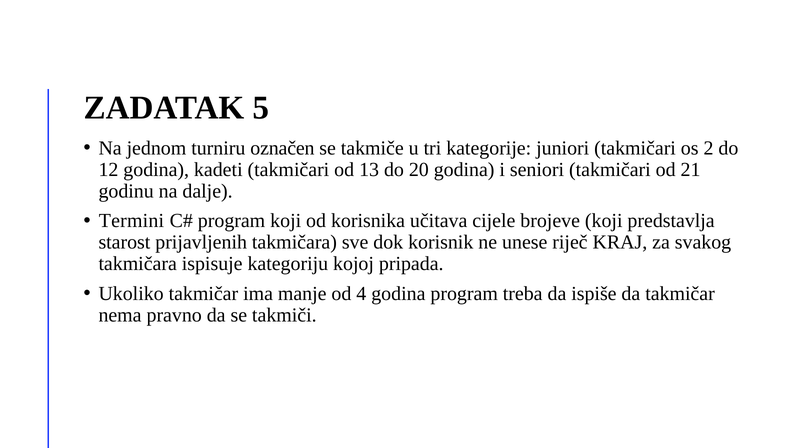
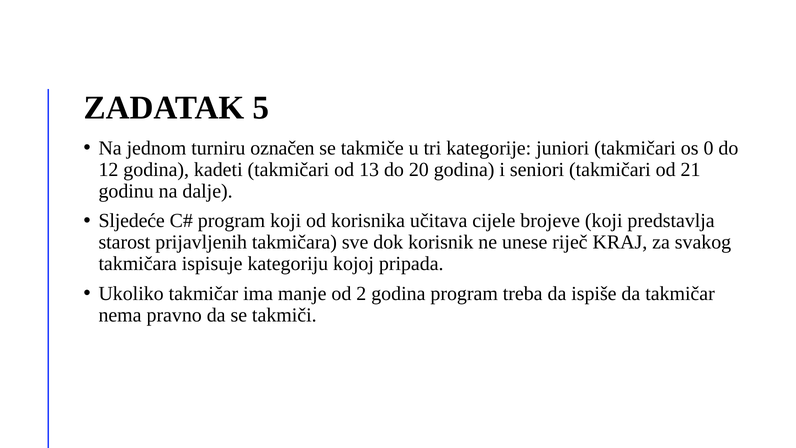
2: 2 -> 0
Termini: Termini -> Sljedeće
4: 4 -> 2
